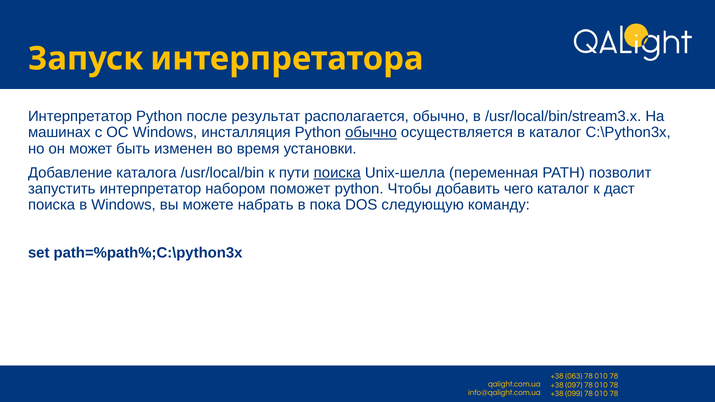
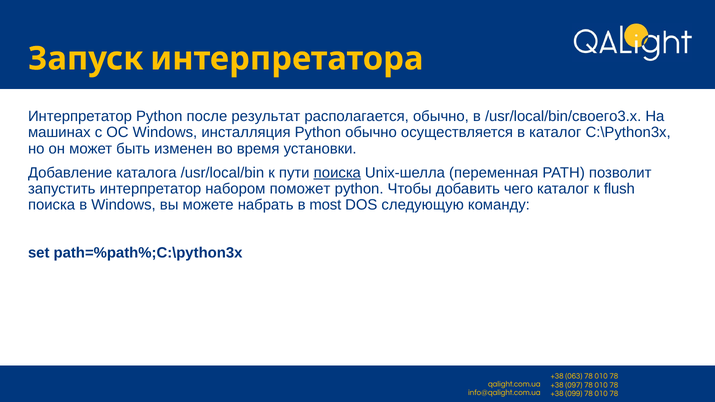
/usr/local/bin/stream3.x: /usr/local/bin/stream3.x -> /usr/local/bin/своего3.x
обычно at (371, 133) underline: present -> none
даст: даст -> flush
пока: пока -> most
